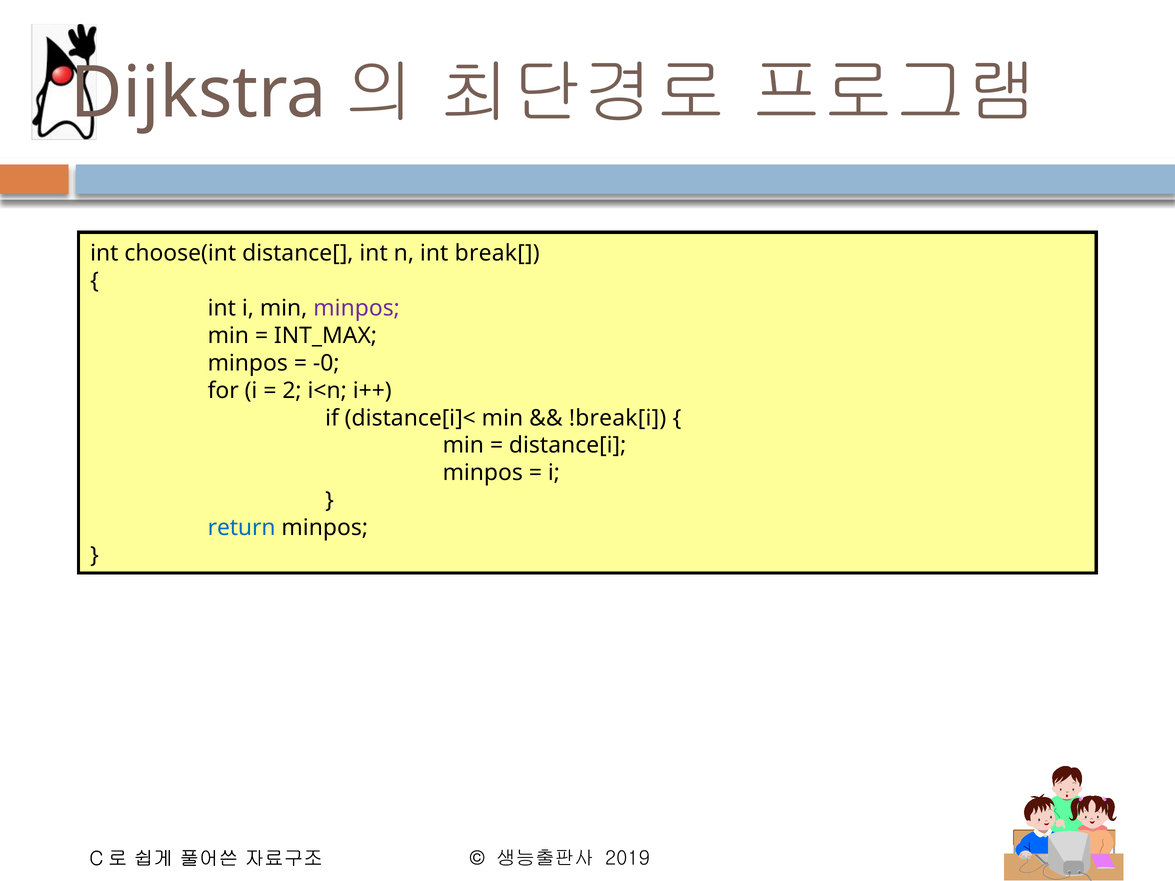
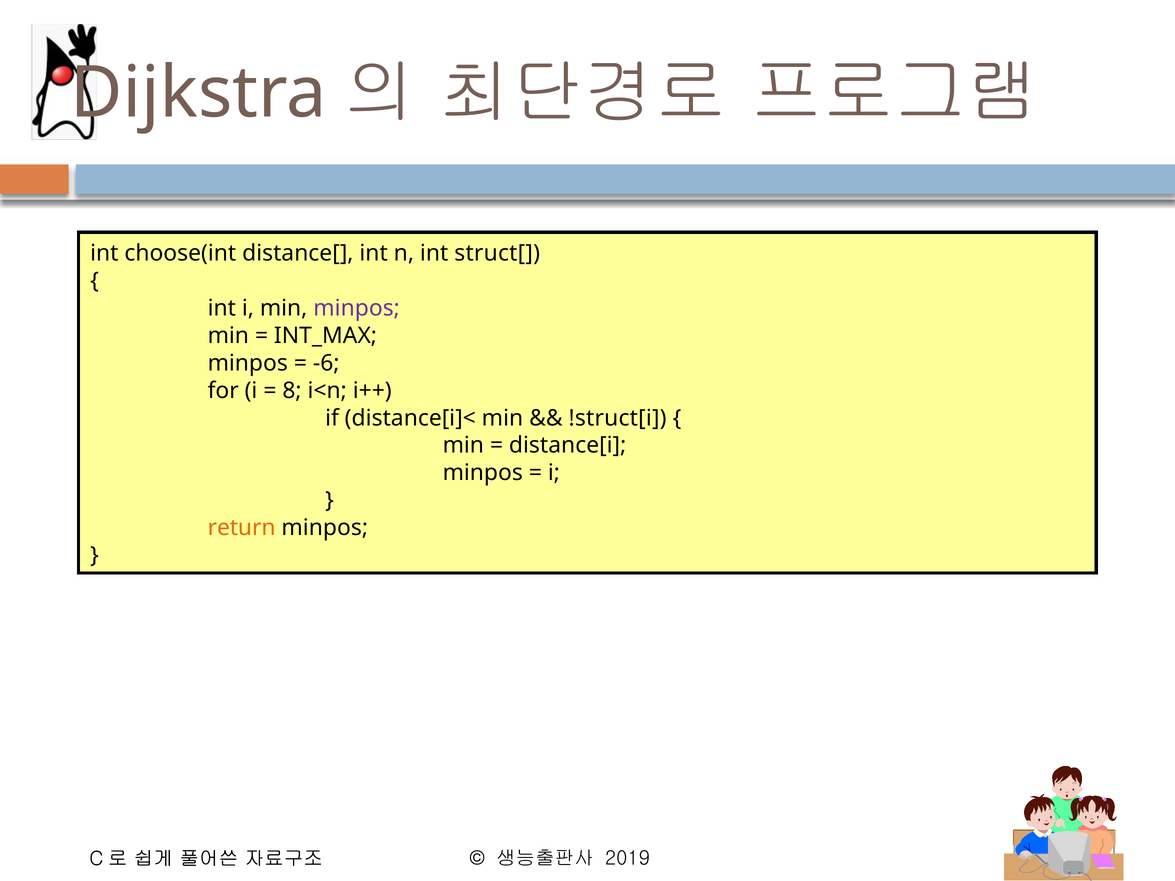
break[: break[ -> struct[
-0: -0 -> -6
2: 2 -> 8
!break[i: !break[i -> !struct[i
return colour: blue -> orange
